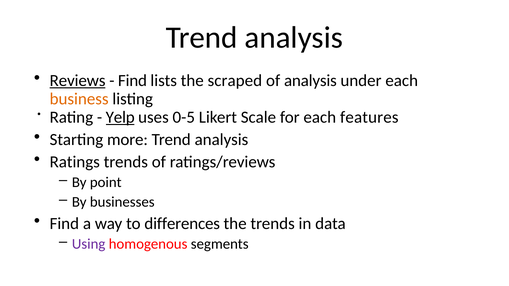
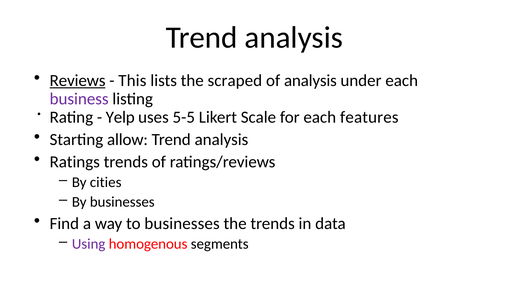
Find at (132, 81): Find -> This
business colour: orange -> purple
Yelp underline: present -> none
0-5: 0-5 -> 5-5
more: more -> allow
point: point -> cities
to differences: differences -> businesses
